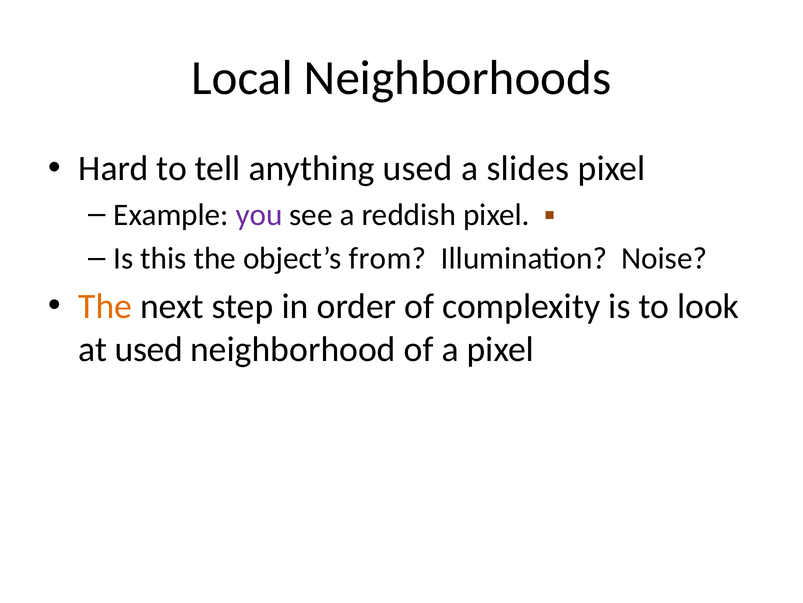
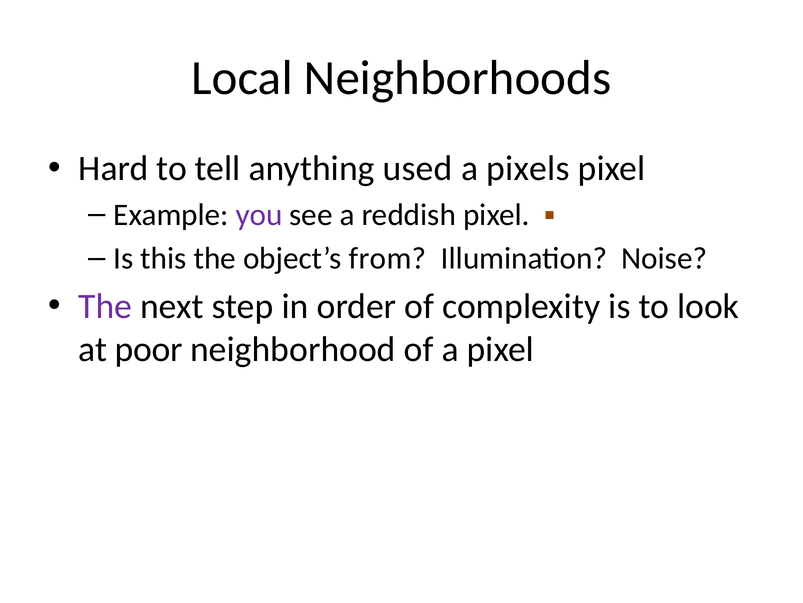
slides: slides -> pixels
The at (105, 306) colour: orange -> purple
at used: used -> poor
